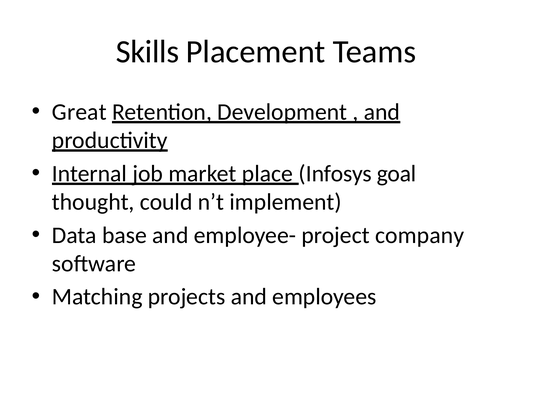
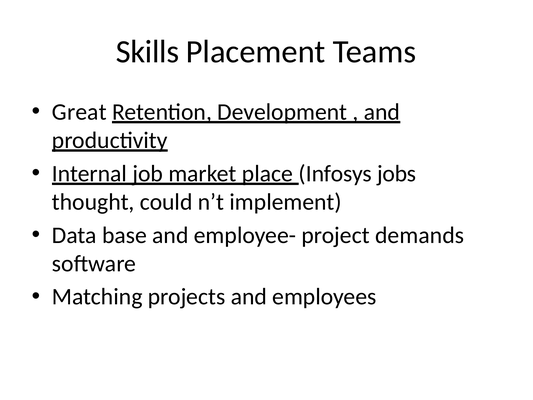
goal: goal -> jobs
company: company -> demands
